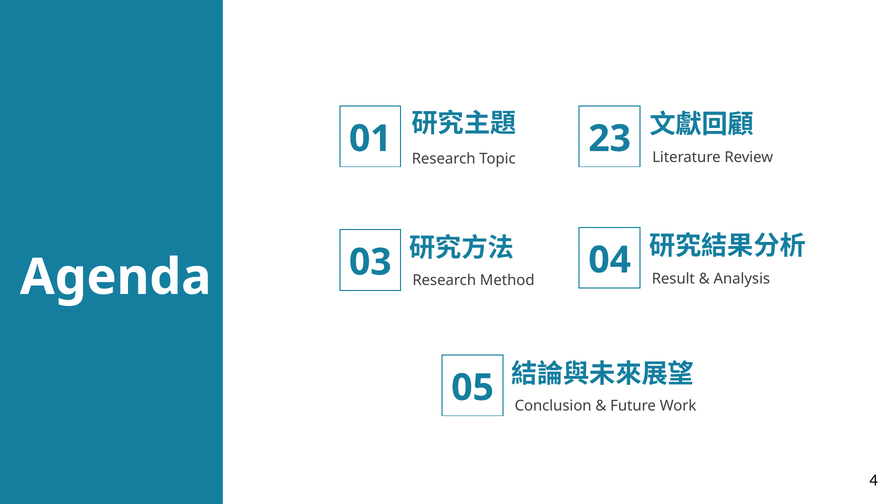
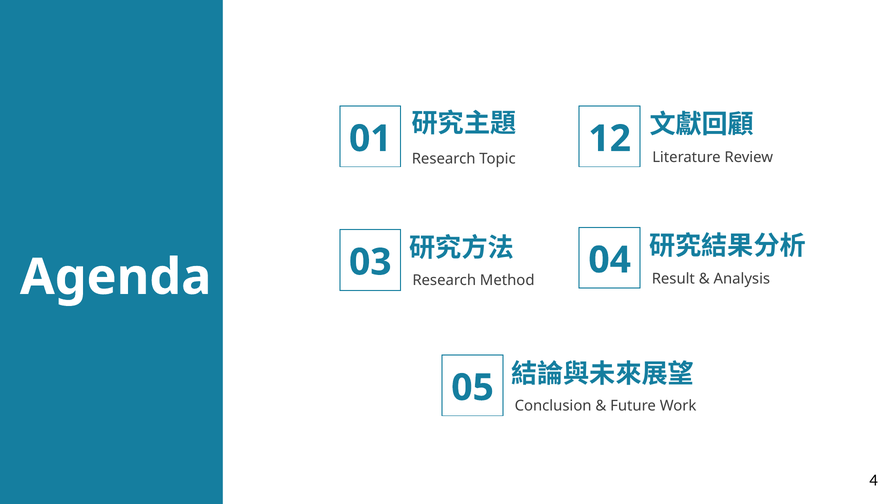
23: 23 -> 12
